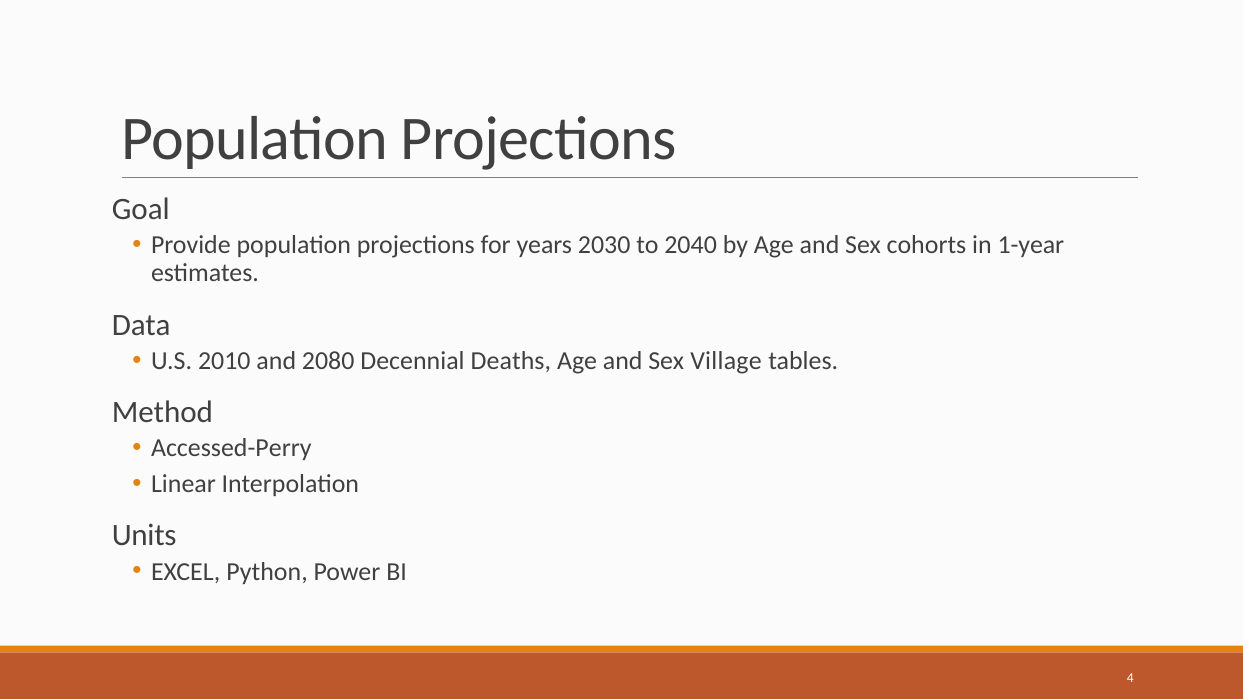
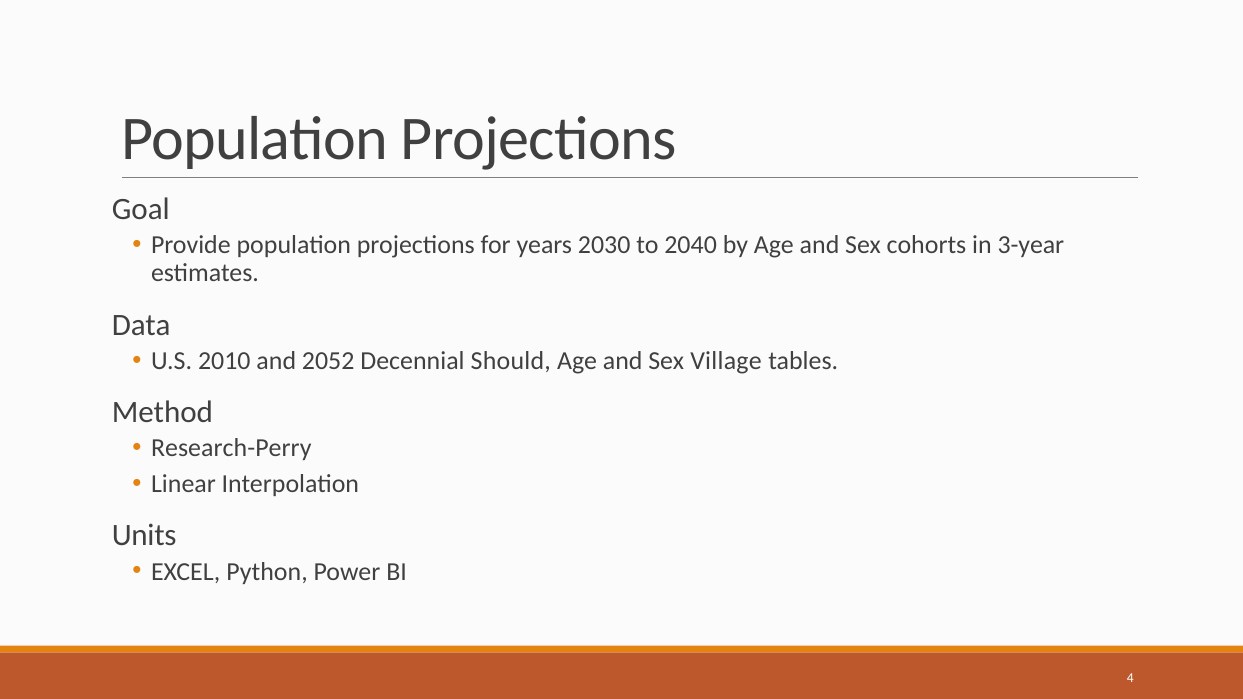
1-year: 1-year -> 3-year
2080: 2080 -> 2052
Deaths: Deaths -> Should
Accessed-Perry: Accessed-Perry -> Research-Perry
